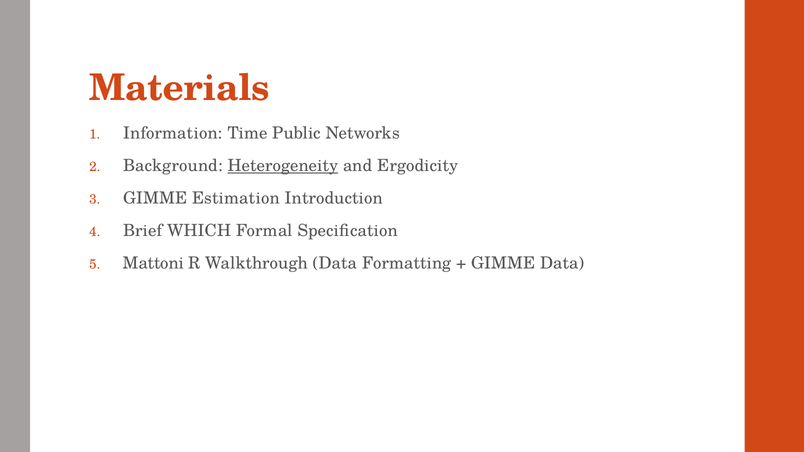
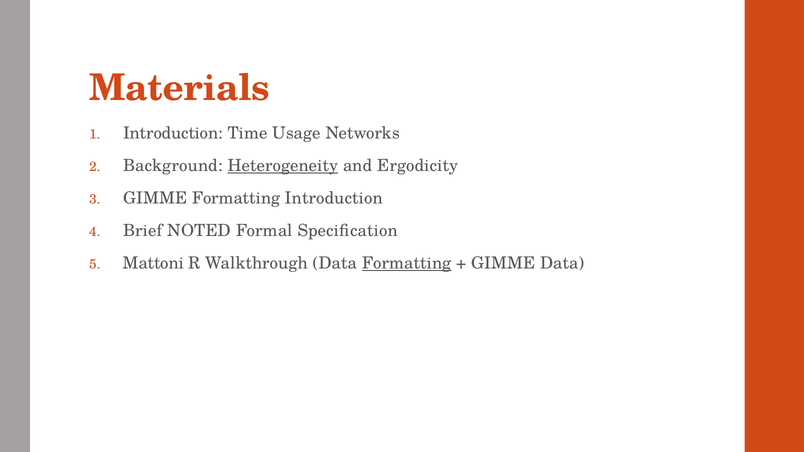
Information at (173, 133): Information -> Introduction
Public: Public -> Usage
GIMME Estimation: Estimation -> Formatting
WHICH: WHICH -> NOTED
Formatting at (407, 263) underline: none -> present
